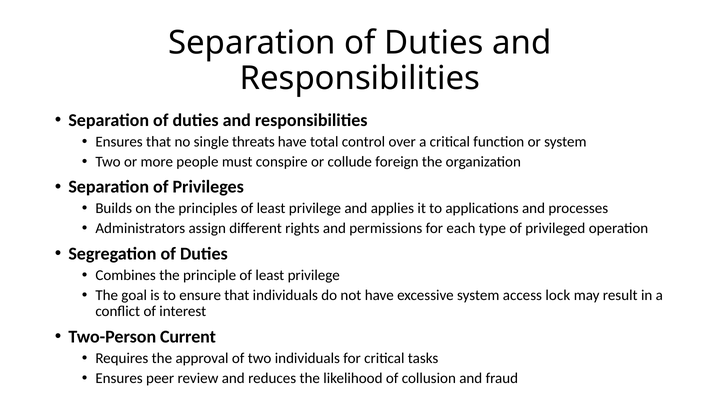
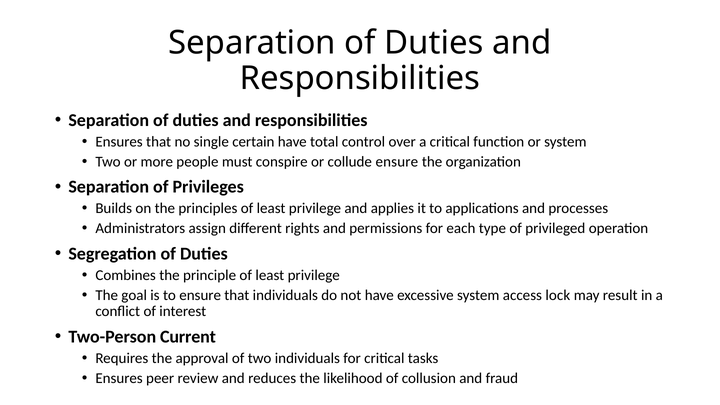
threats: threats -> certain
collude foreign: foreign -> ensure
